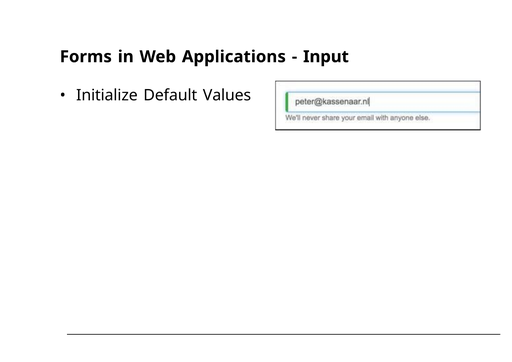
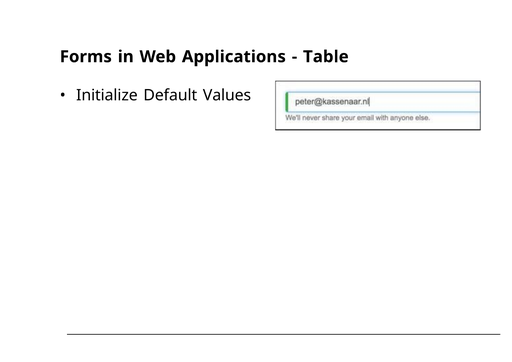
Input: Input -> Table
